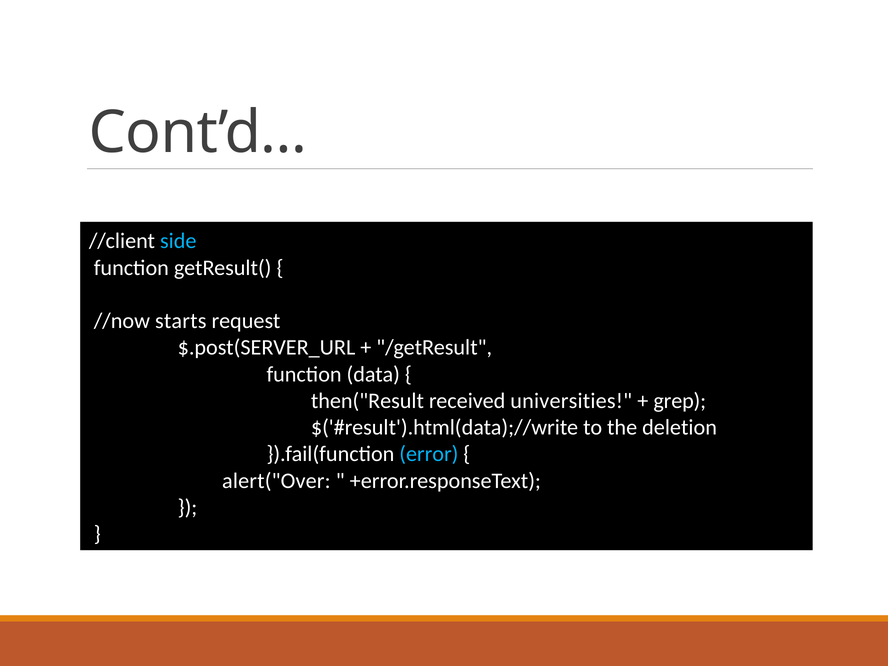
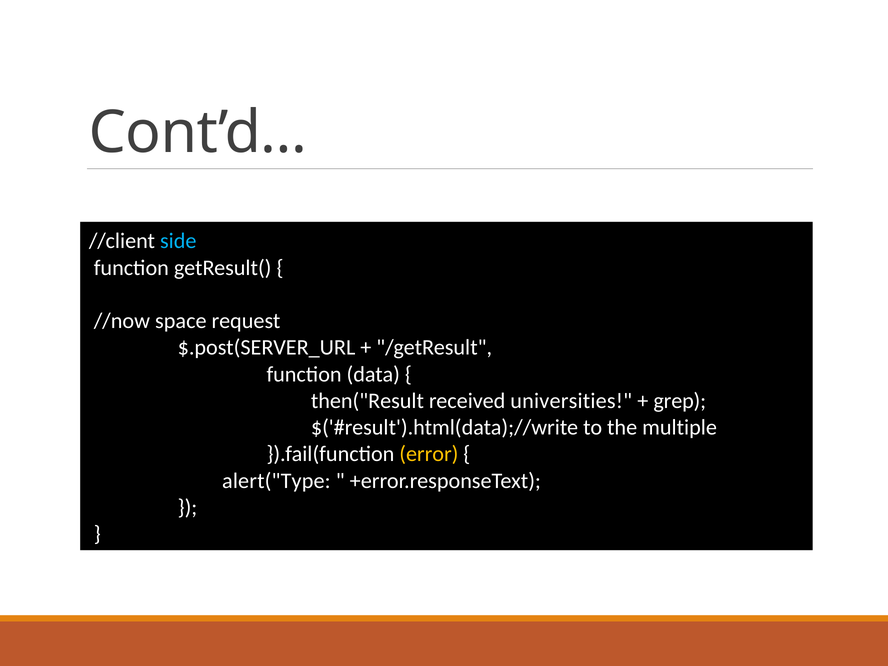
starts: starts -> space
deletion: deletion -> multiple
error colour: light blue -> yellow
alert("Over: alert("Over -> alert("Type
